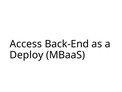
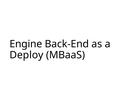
Access: Access -> Engine
